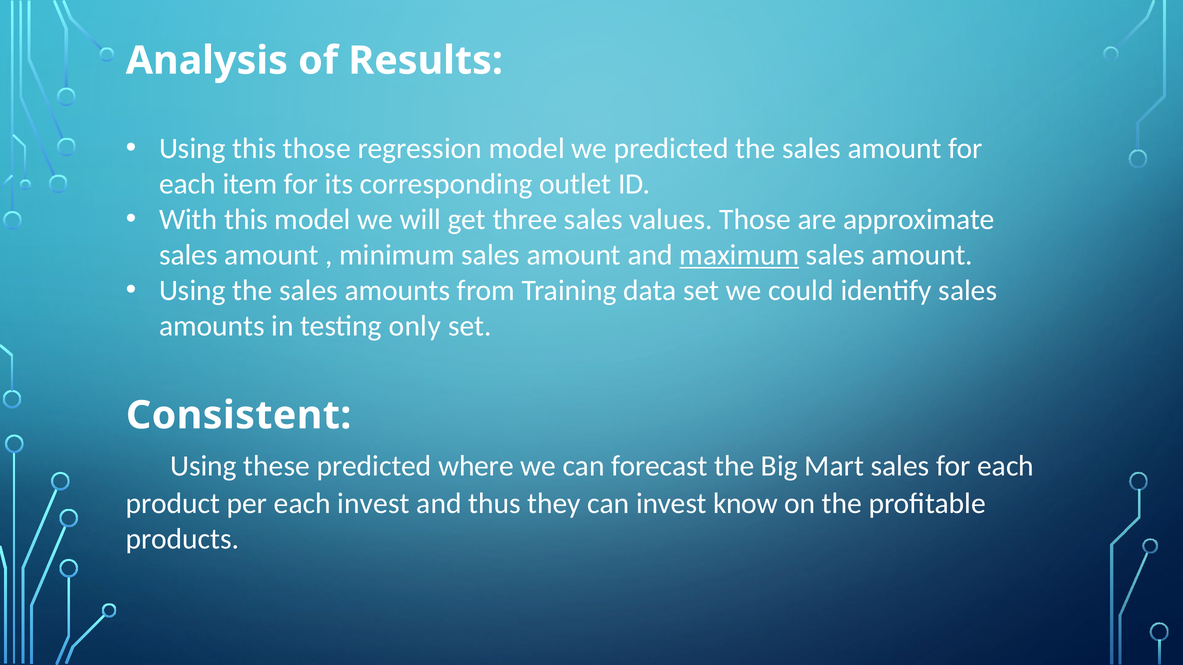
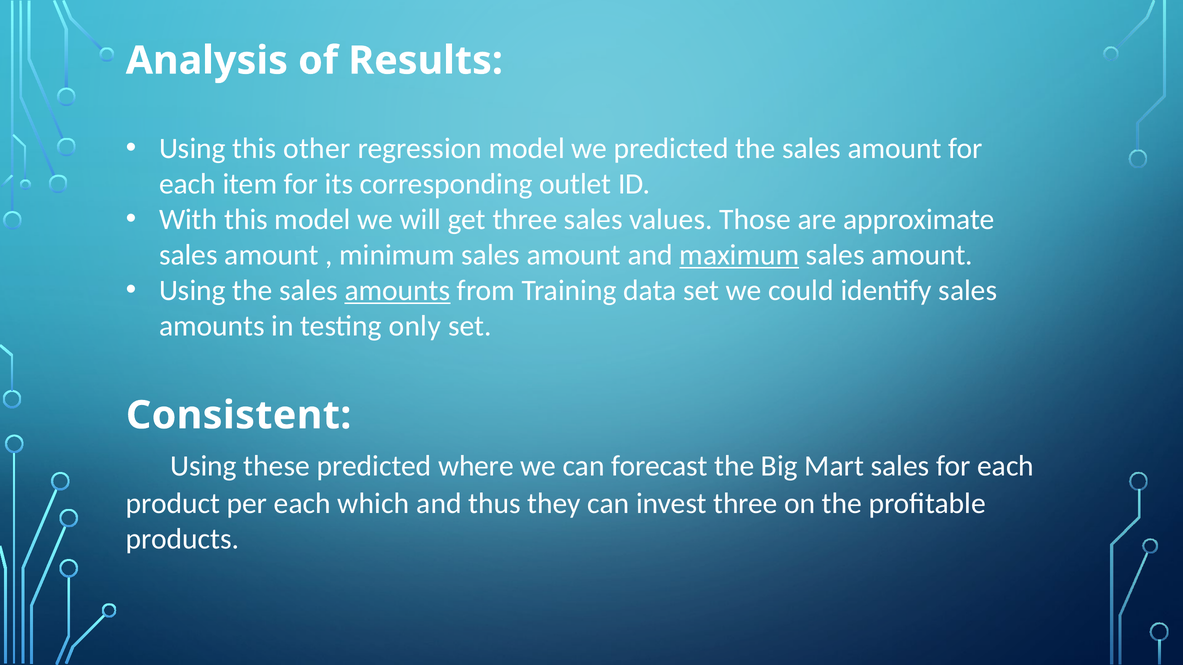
this those: those -> other
amounts at (397, 291) underline: none -> present
each invest: invest -> which
invest know: know -> three
